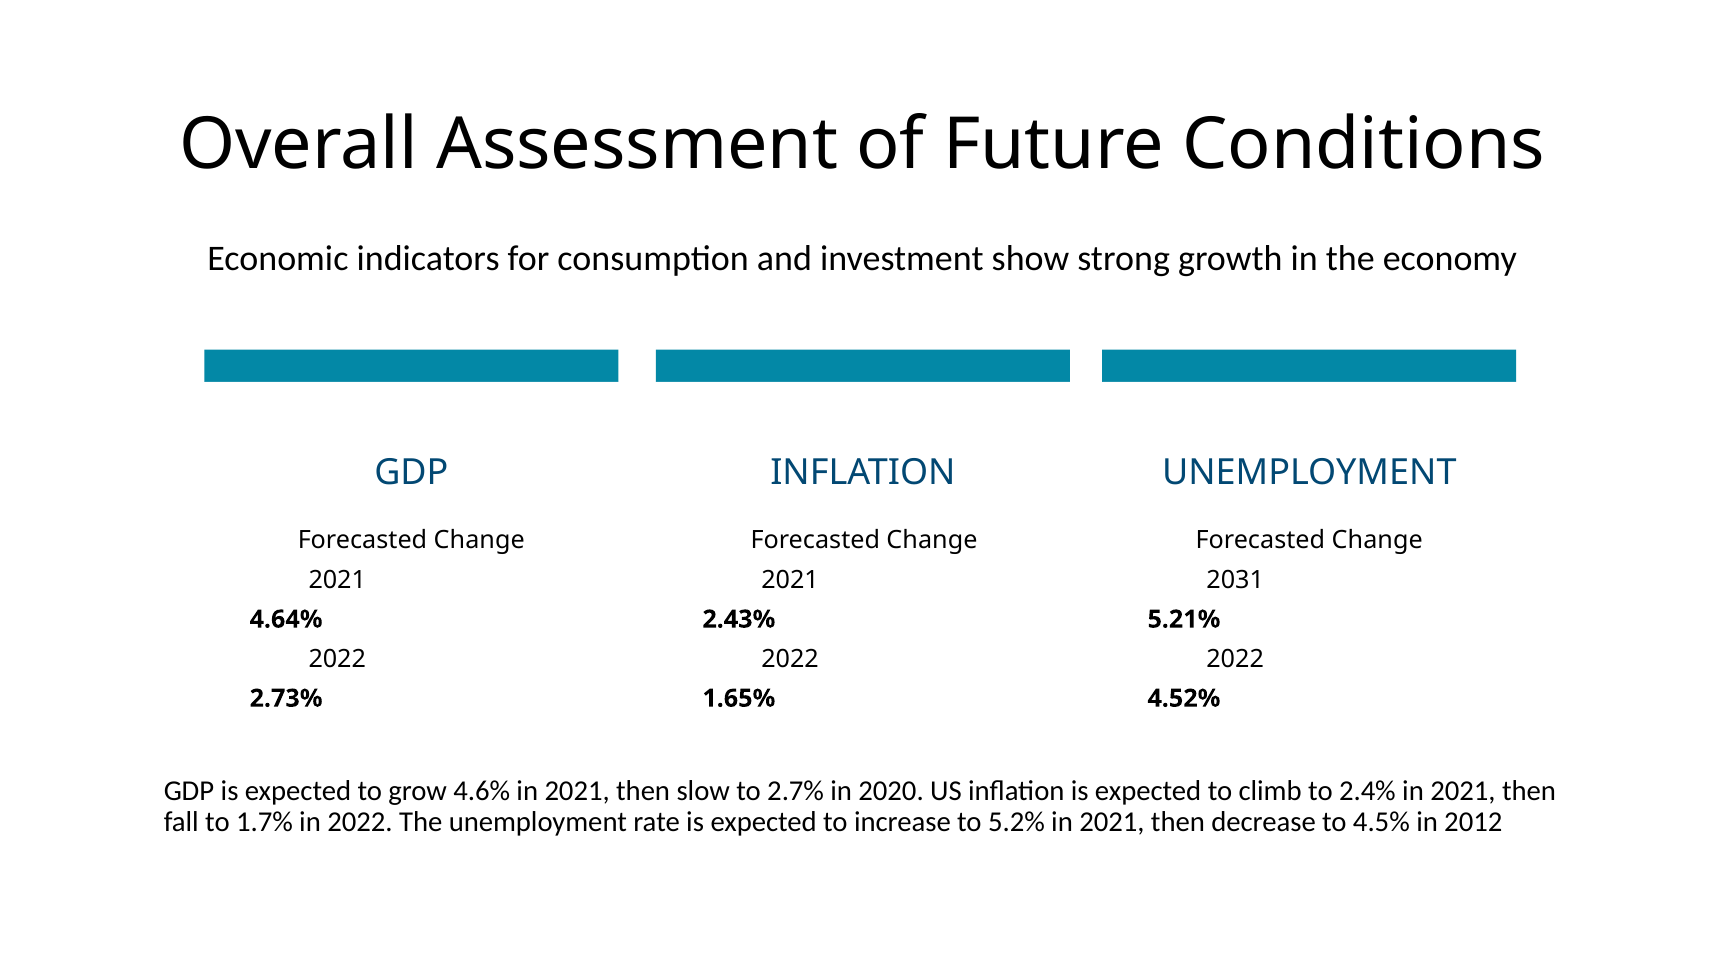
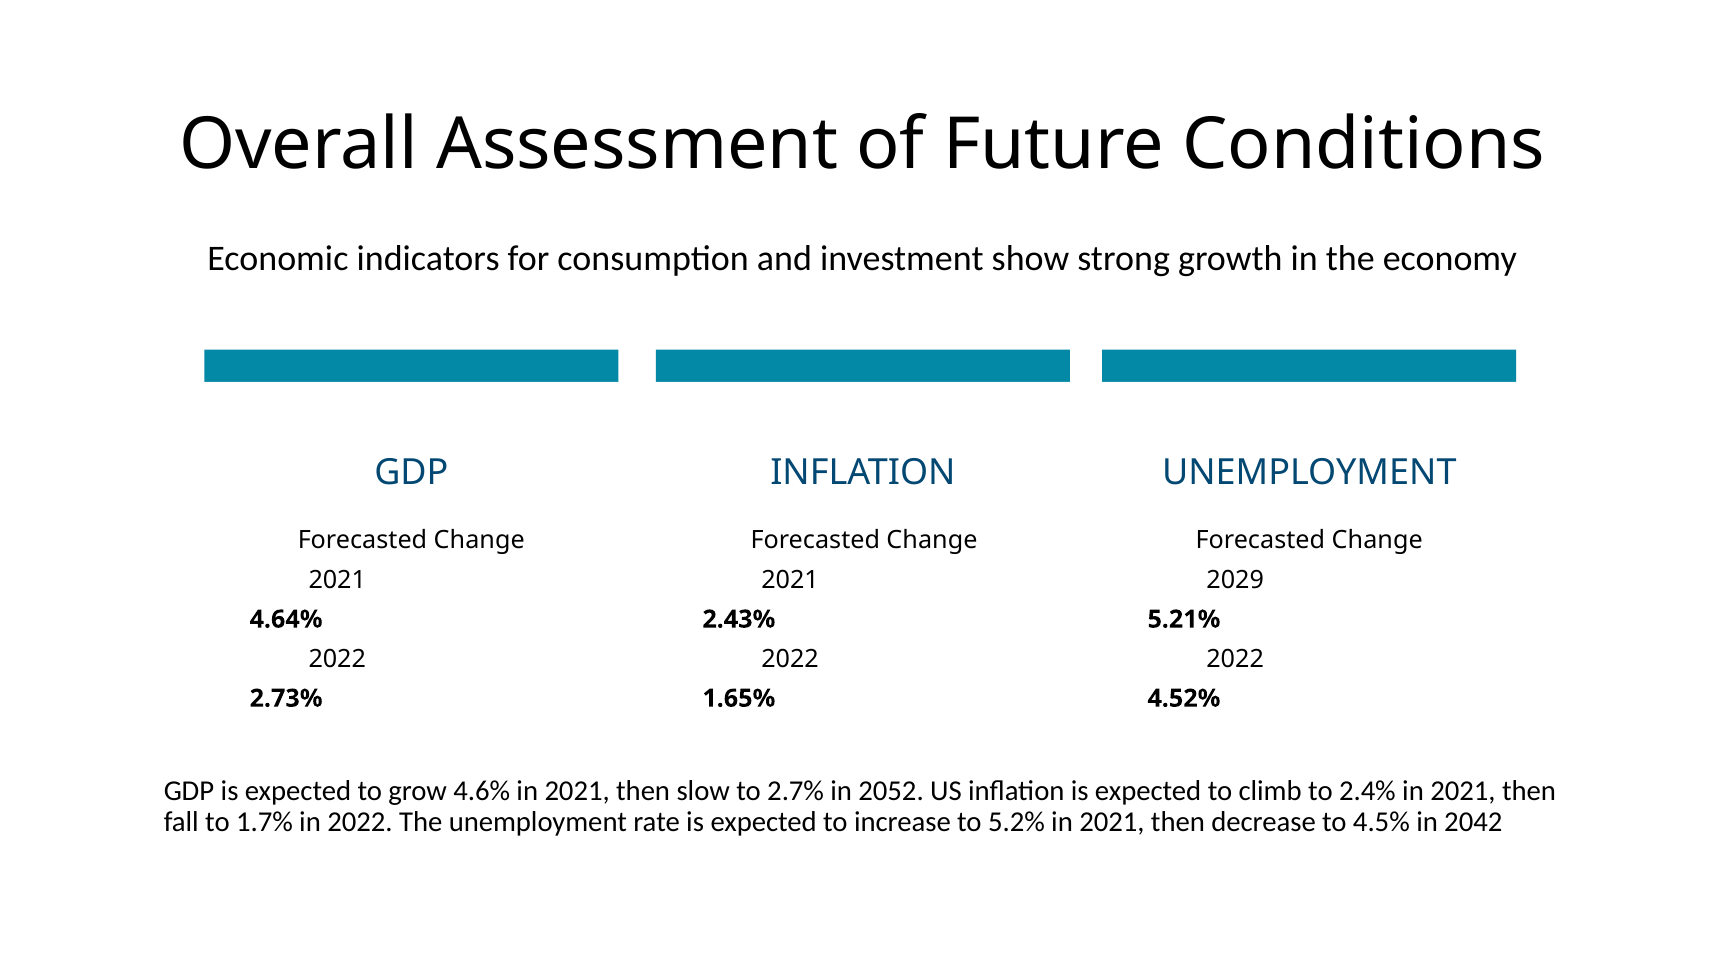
2031: 2031 -> 2029
2020: 2020 -> 2052
2012: 2012 -> 2042
